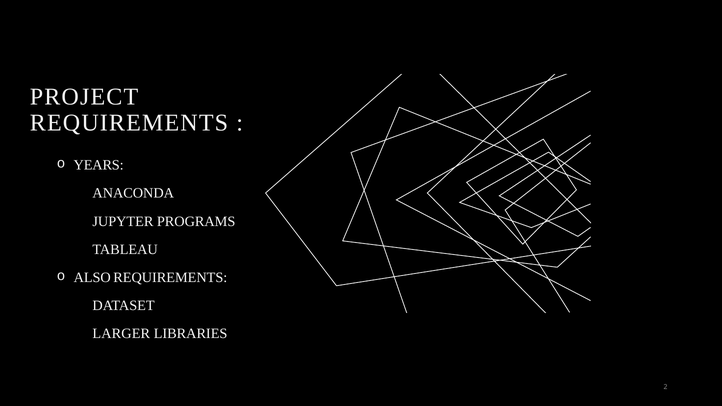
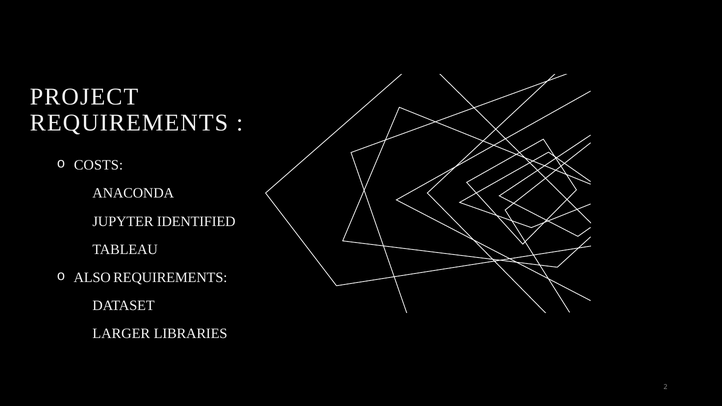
YEARS: YEARS -> COSTS
PROGRAMS: PROGRAMS -> IDENTIFIED
